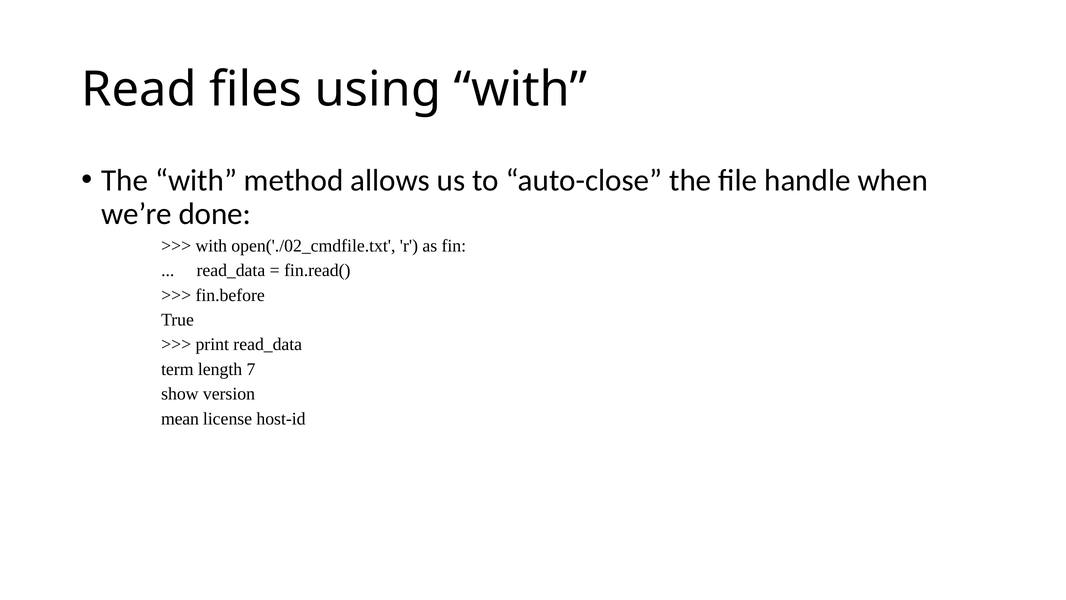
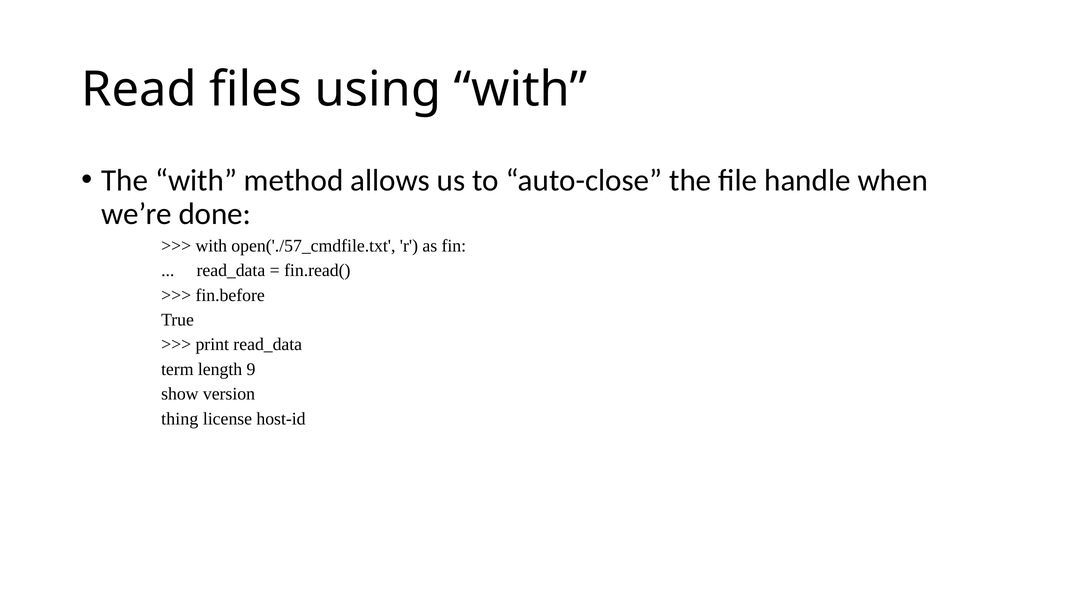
open('./02_cmdfile.txt: open('./02_cmdfile.txt -> open('./57_cmdfile.txt
7: 7 -> 9
mean: mean -> thing
